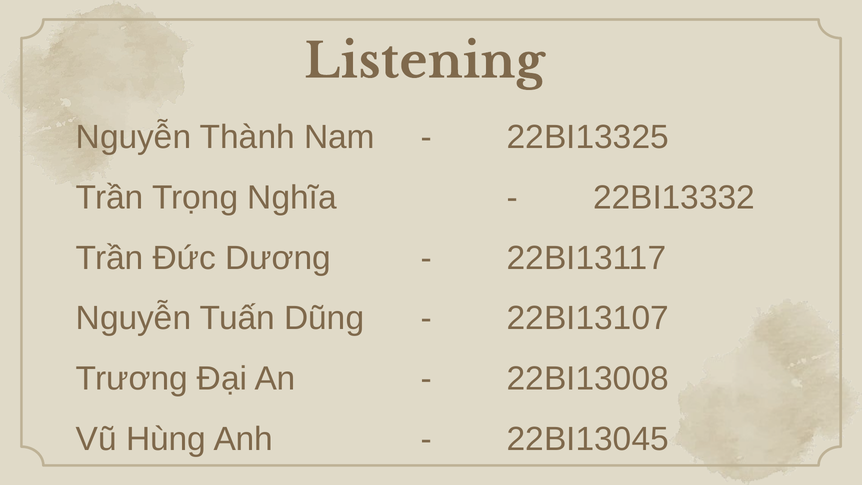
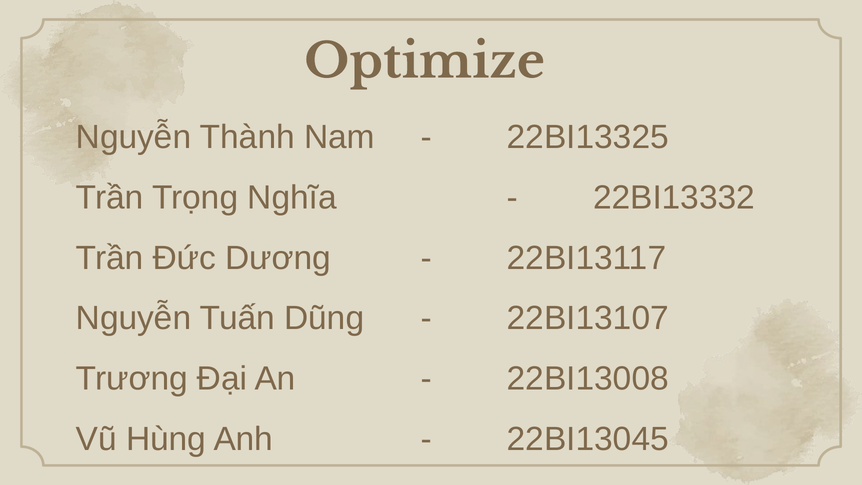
Listening: Listening -> Optimize
